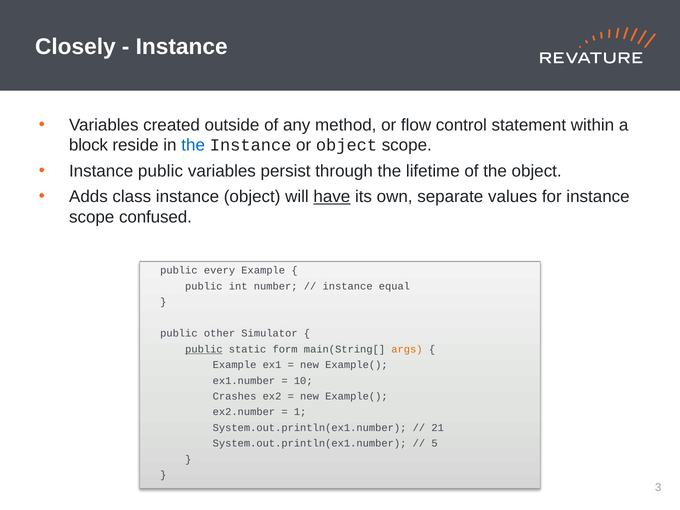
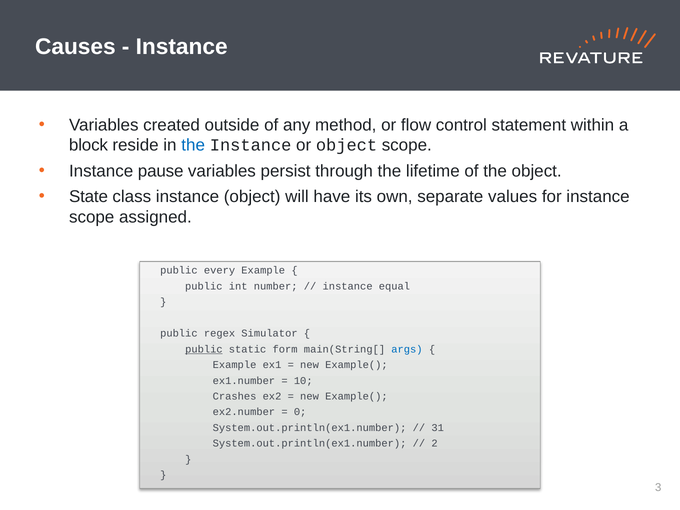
Closely: Closely -> Causes
Instance public: public -> pause
Adds: Adds -> State
have underline: present -> none
confused: confused -> assigned
other: other -> regex
args colour: orange -> blue
1: 1 -> 0
21: 21 -> 31
5: 5 -> 2
